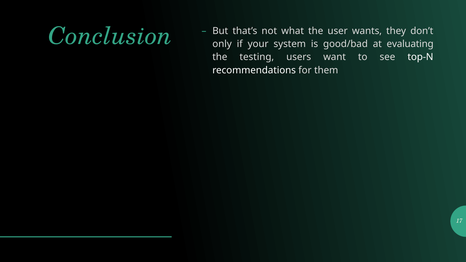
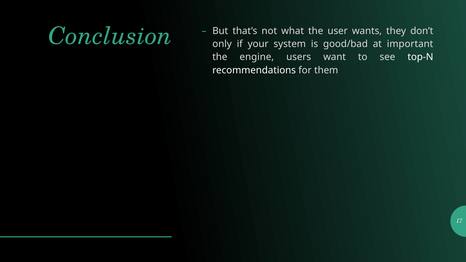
evaluating: evaluating -> important
testing: testing -> engine
